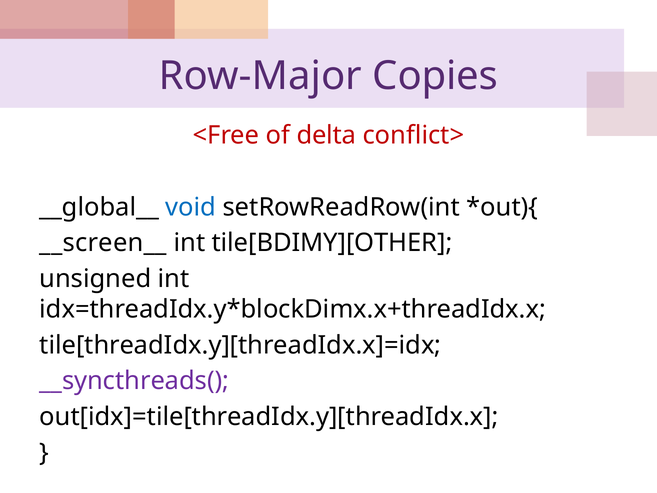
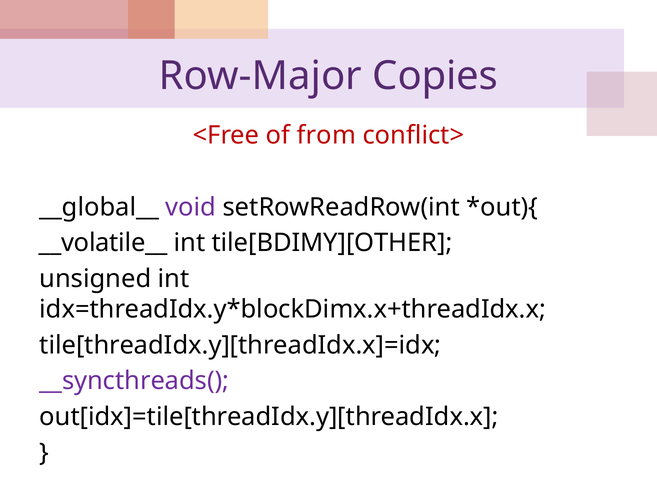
delta: delta -> from
void colour: blue -> purple
__screen__: __screen__ -> __volatile__
